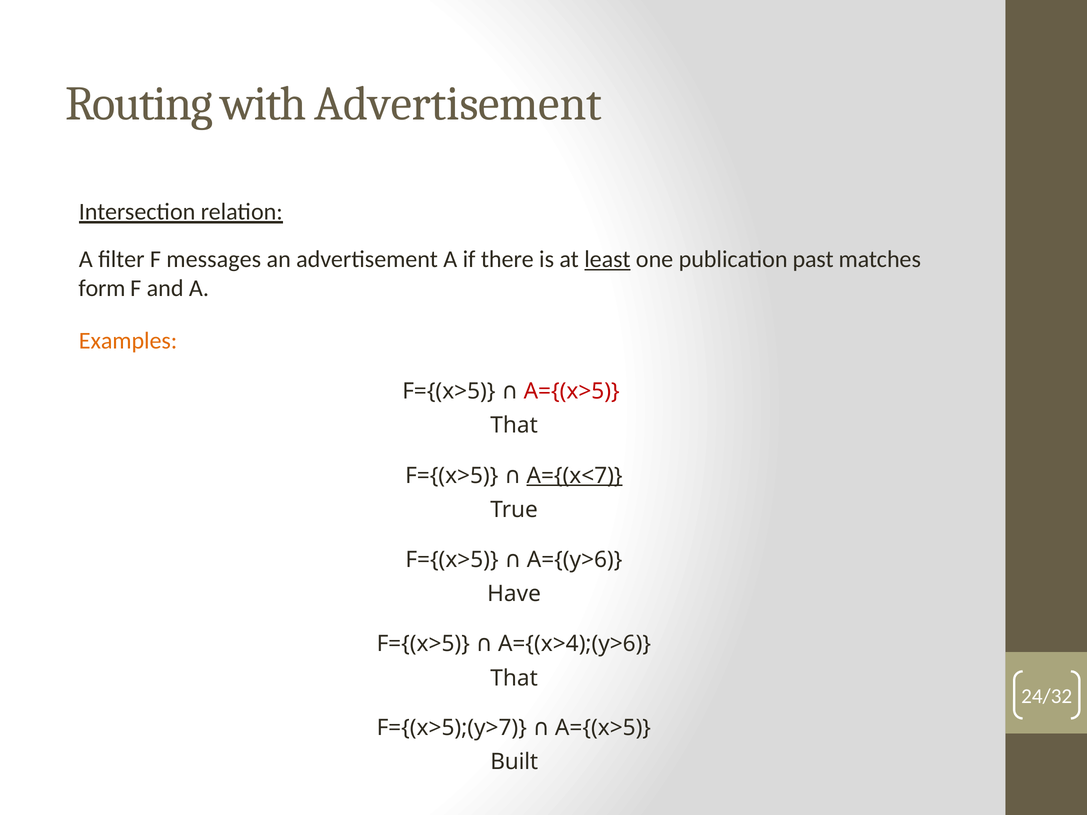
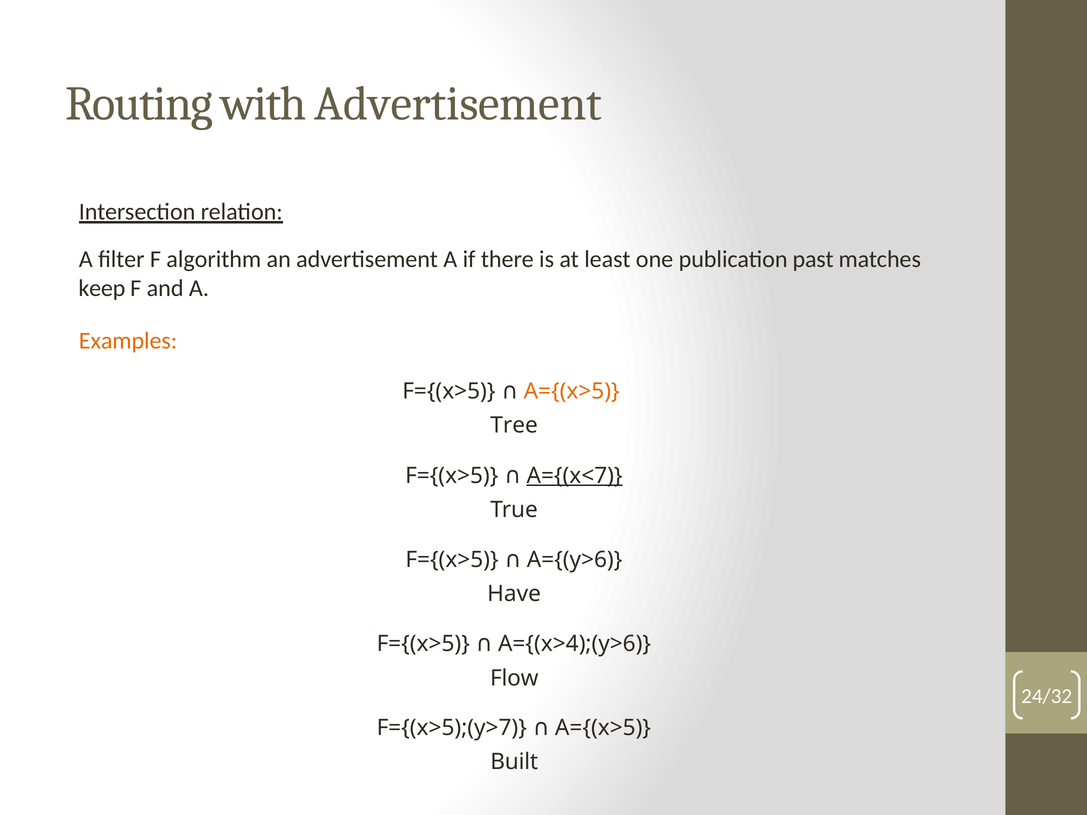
messages: messages -> algorithm
least underline: present -> none
form: form -> keep
A={(x>5 at (572, 392) colour: red -> orange
That at (514, 426): That -> Tree
That at (514, 678): That -> Flow
